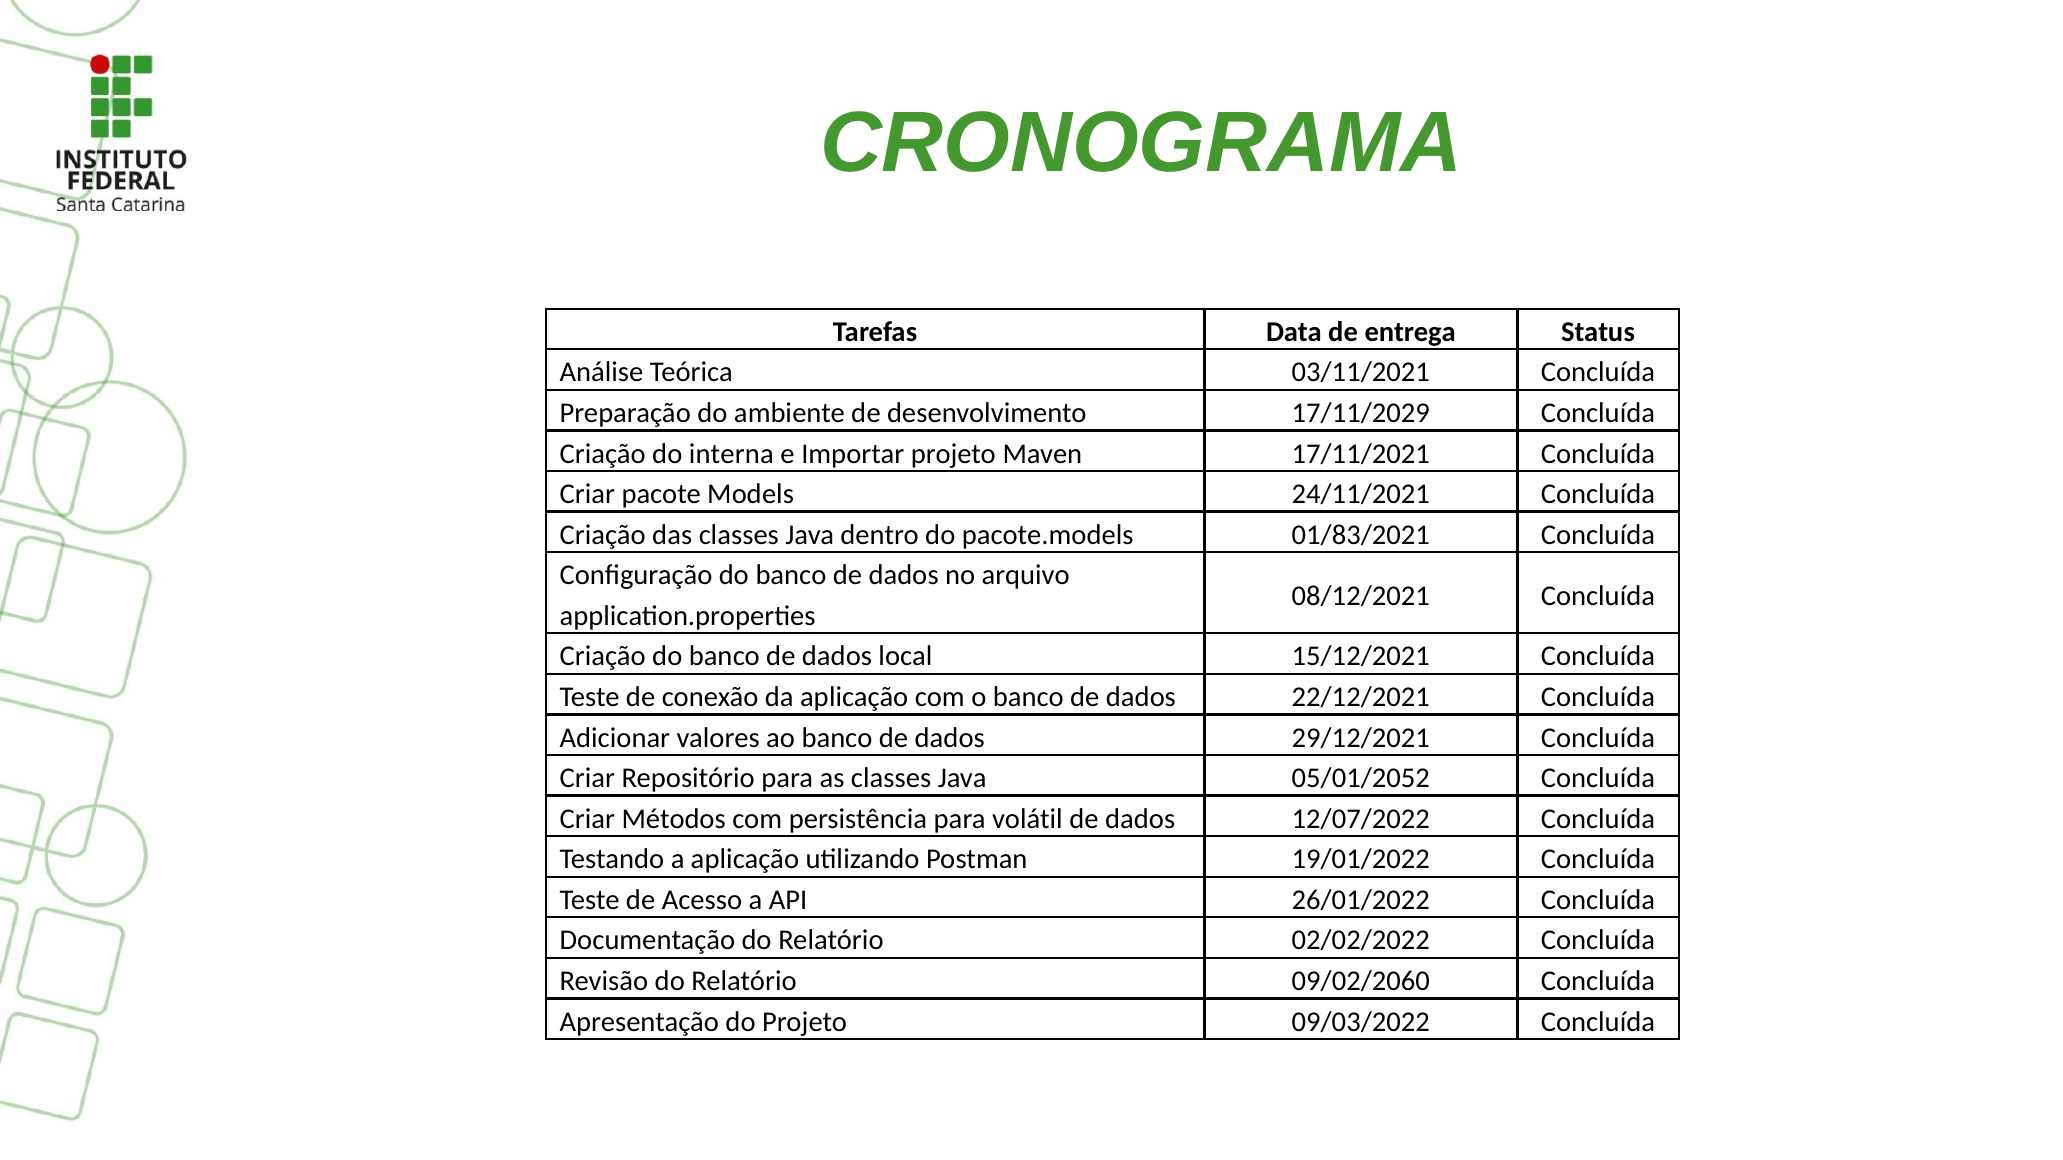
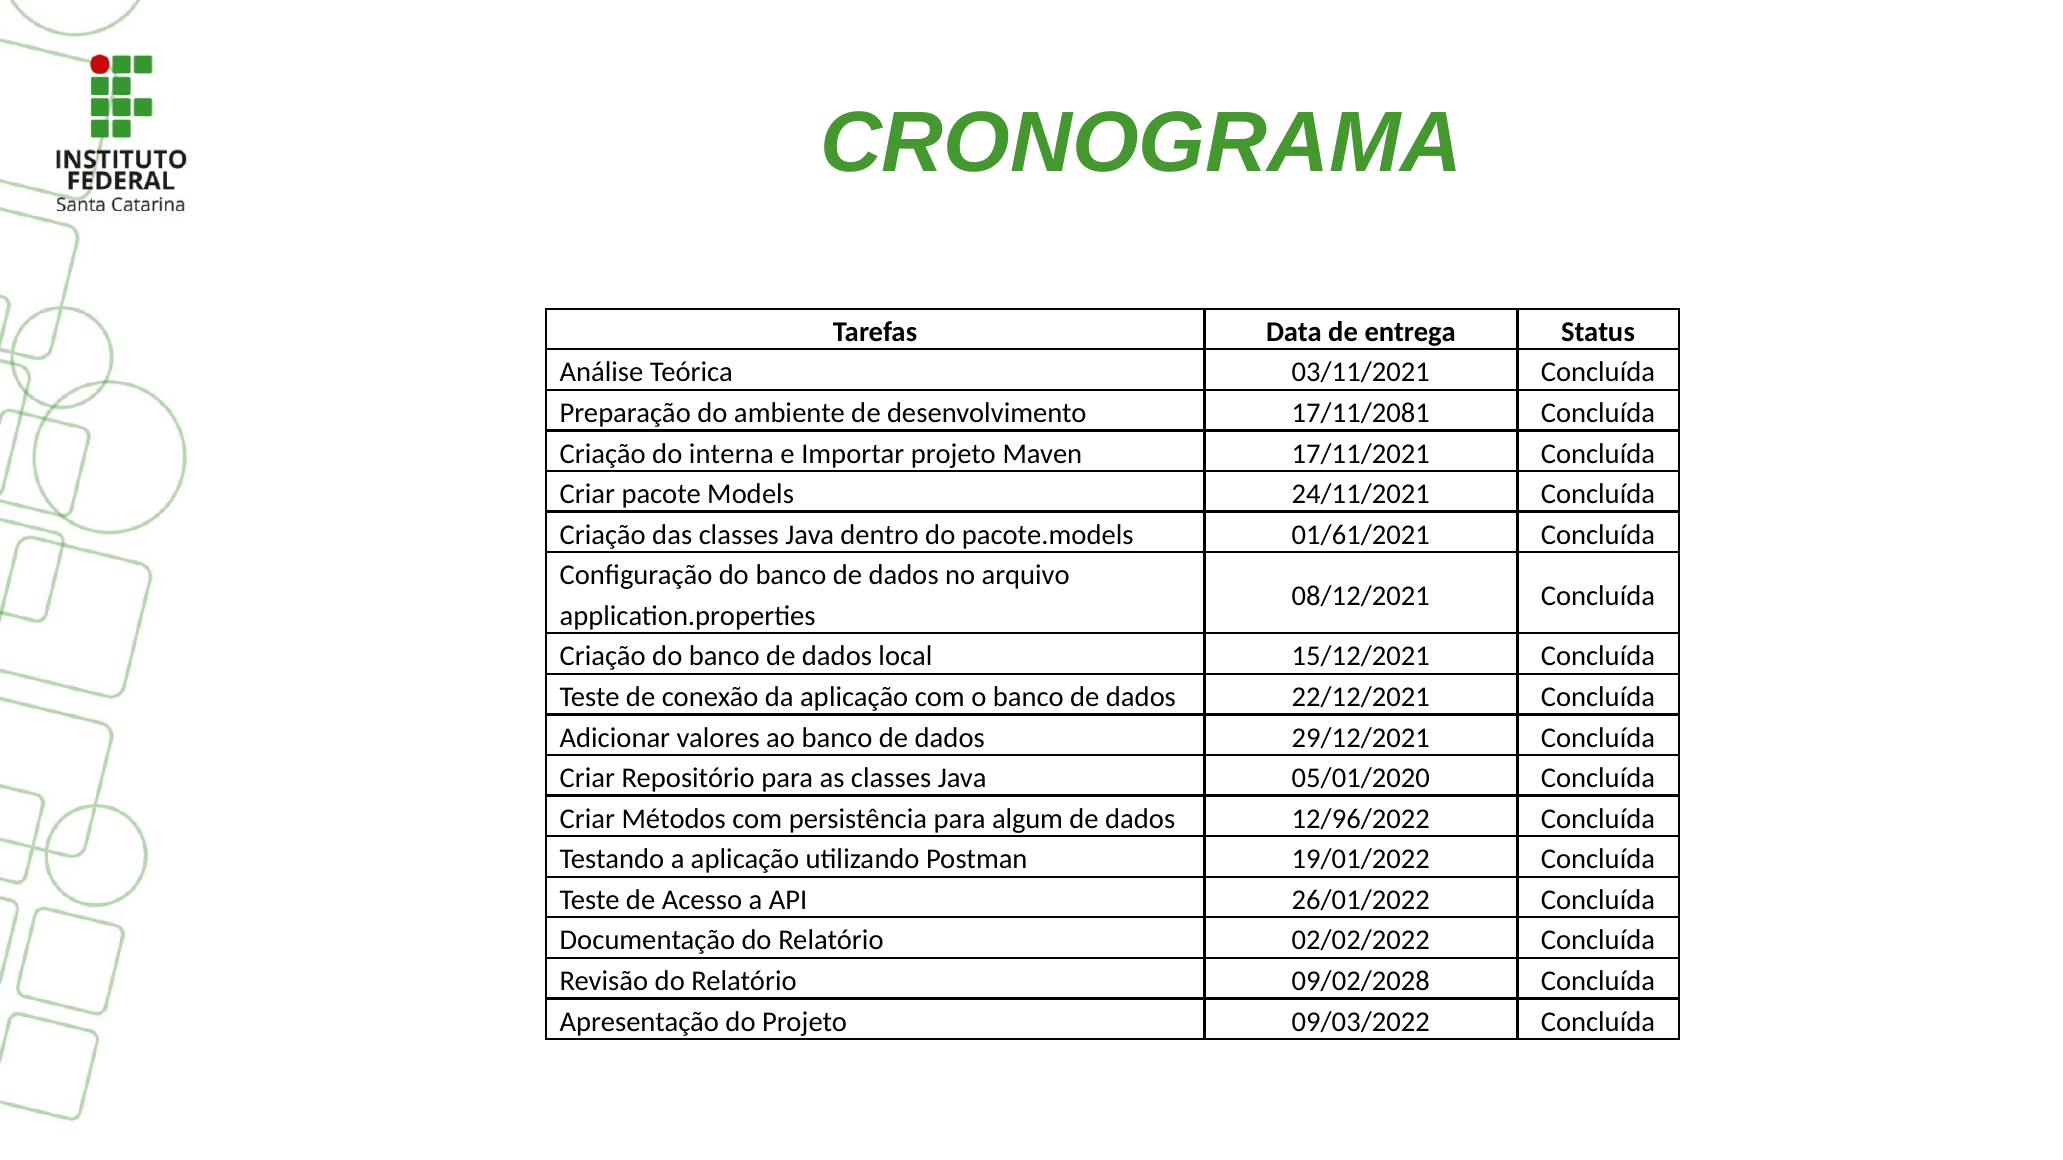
17/11/2029: 17/11/2029 -> 17/11/2081
01/83/2021: 01/83/2021 -> 01/61/2021
05/01/2052: 05/01/2052 -> 05/01/2020
volátil: volátil -> algum
12/07/2022: 12/07/2022 -> 12/96/2022
09/02/2060: 09/02/2060 -> 09/02/2028
